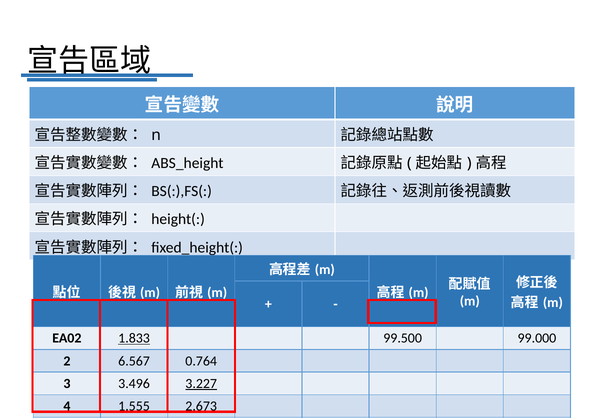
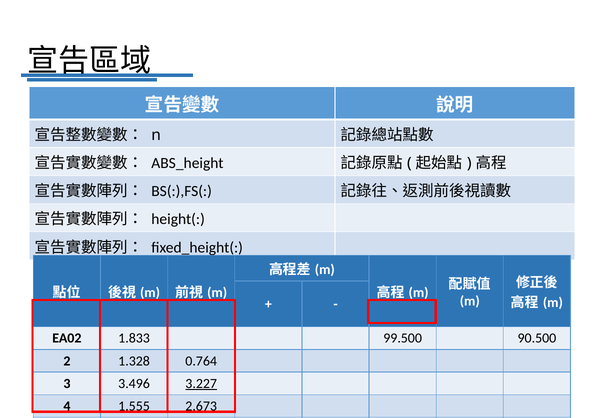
1.833 underline: present -> none
99.000: 99.000 -> 90.500
6.567: 6.567 -> 1.328
